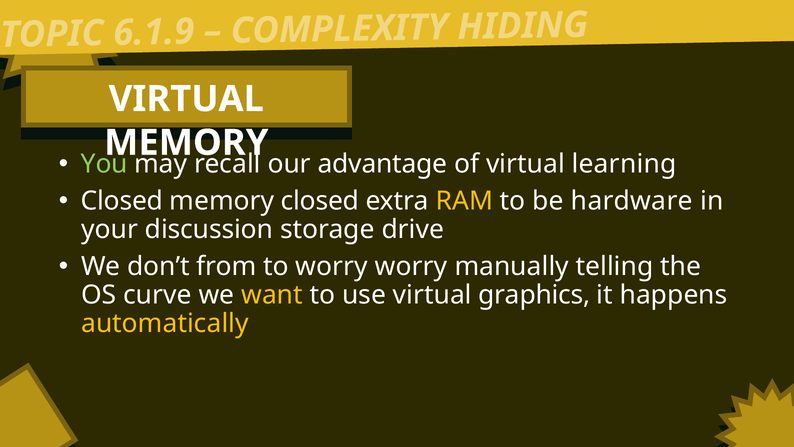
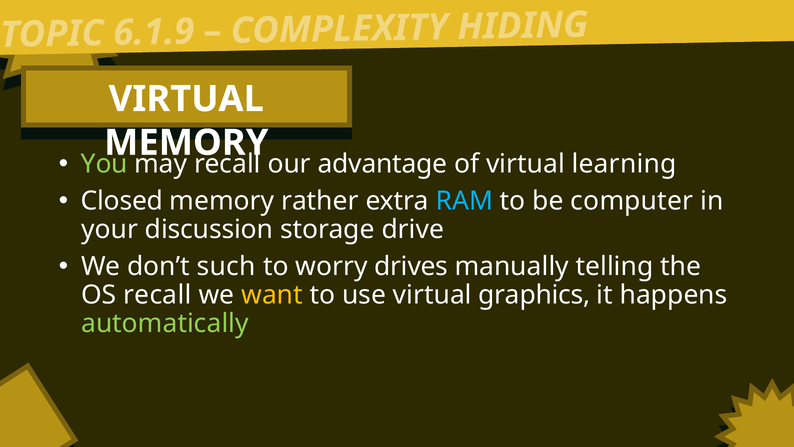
memory closed: closed -> rather
RAM colour: yellow -> light blue
hardware: hardware -> computer
from: from -> such
worry worry: worry -> drives
OS curve: curve -> recall
automatically colour: yellow -> light green
